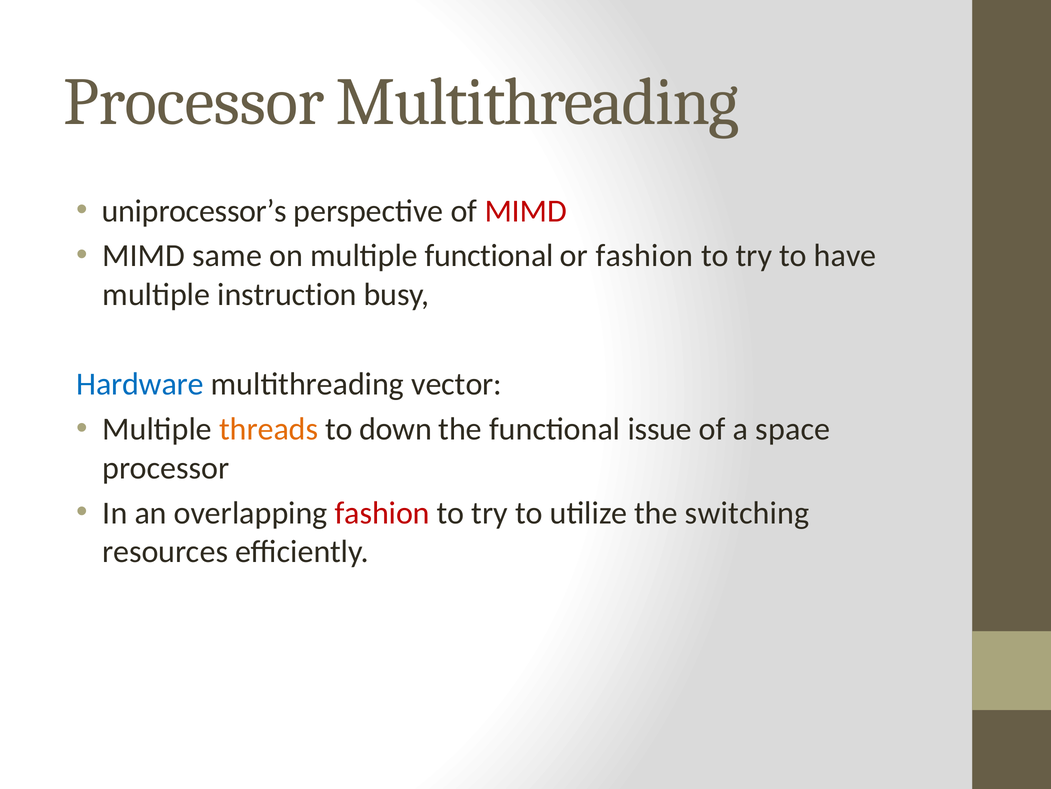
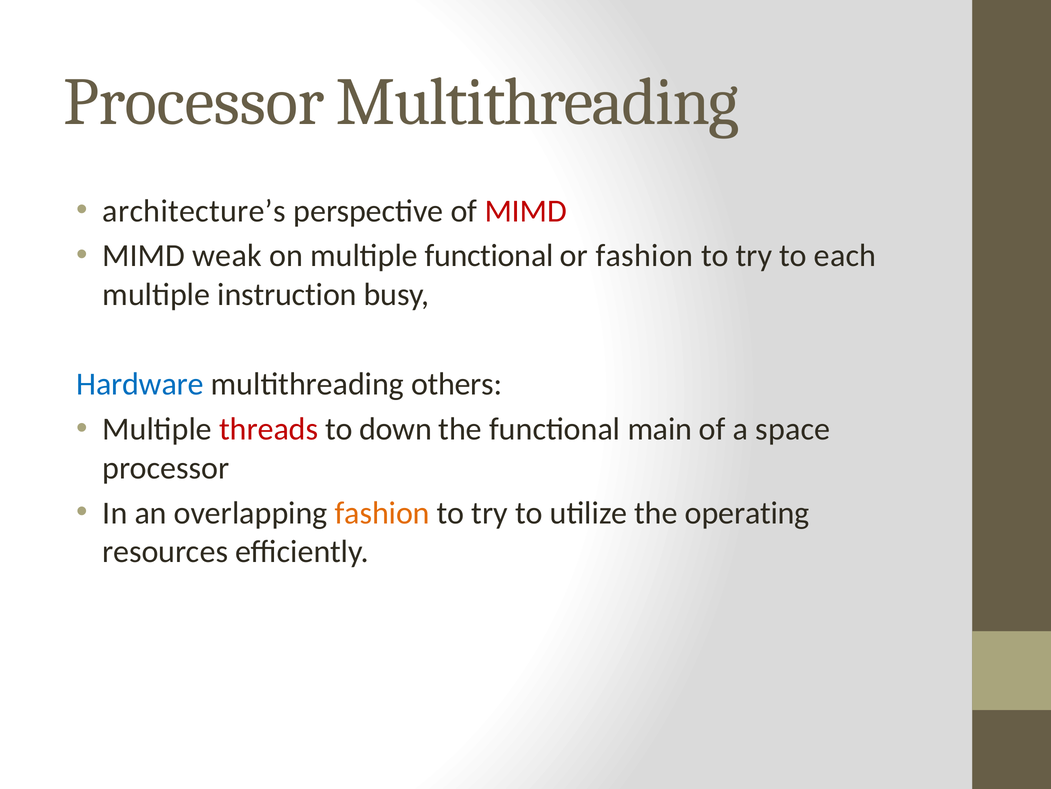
uniprocessor’s: uniprocessor’s -> architecture’s
same: same -> weak
have: have -> each
vector: vector -> others
threads colour: orange -> red
issue: issue -> main
fashion at (382, 512) colour: red -> orange
switching: switching -> operating
